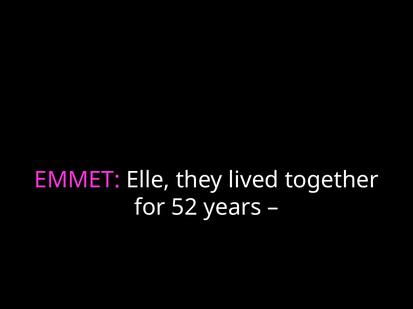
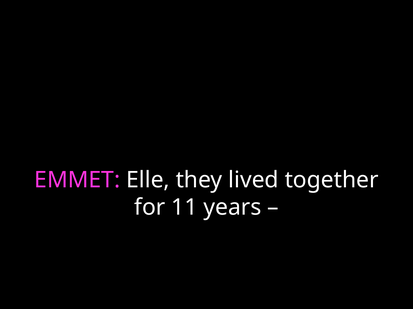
52: 52 -> 11
